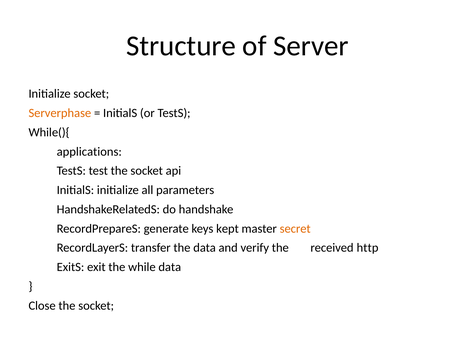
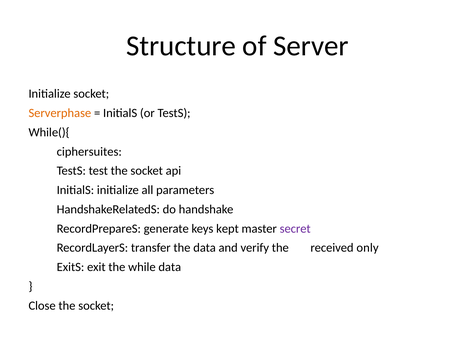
applications: applications -> ciphersuites
secret colour: orange -> purple
http: http -> only
